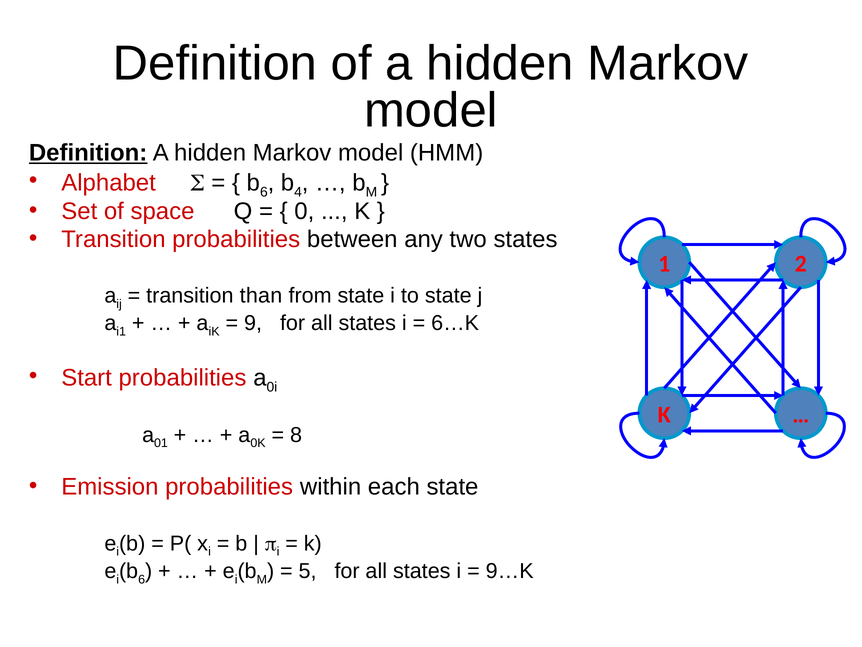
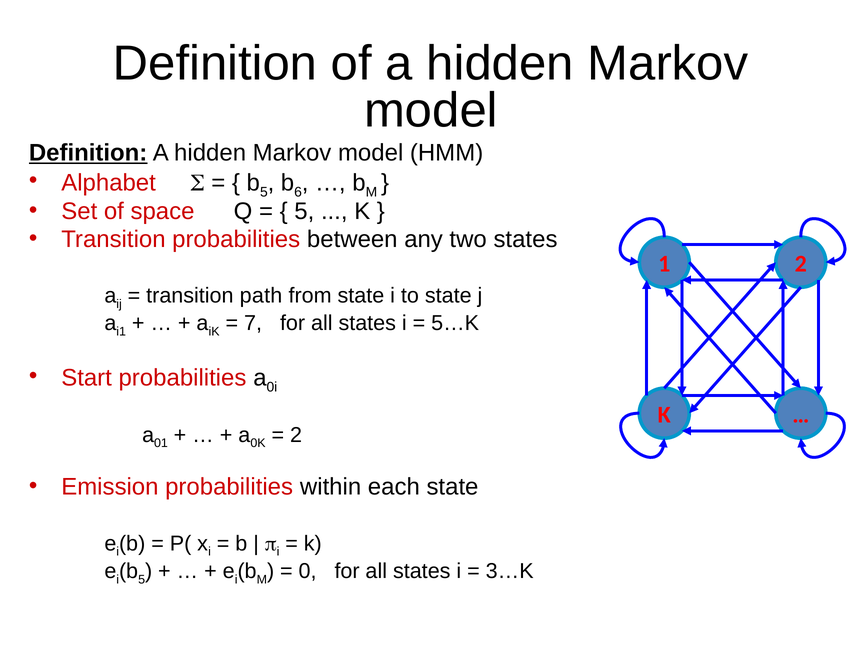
6 at (264, 192): 6 -> 5
4: 4 -> 6
0 at (304, 211): 0 -> 5
than: than -> path
9: 9 -> 7
6…K: 6…K -> 5…K
8 at (296, 435): 8 -> 2
i b 6: 6 -> 5
5: 5 -> 0
9…K: 9…K -> 3…K
